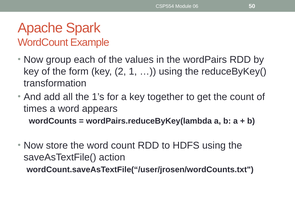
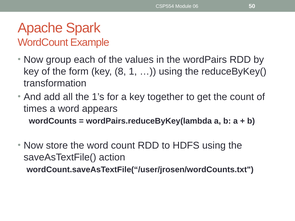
2: 2 -> 8
